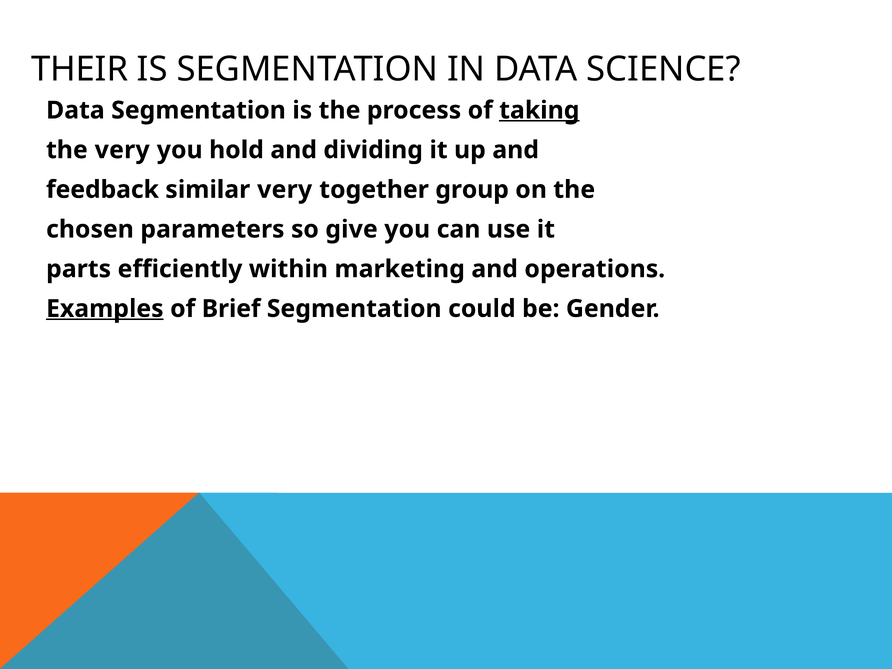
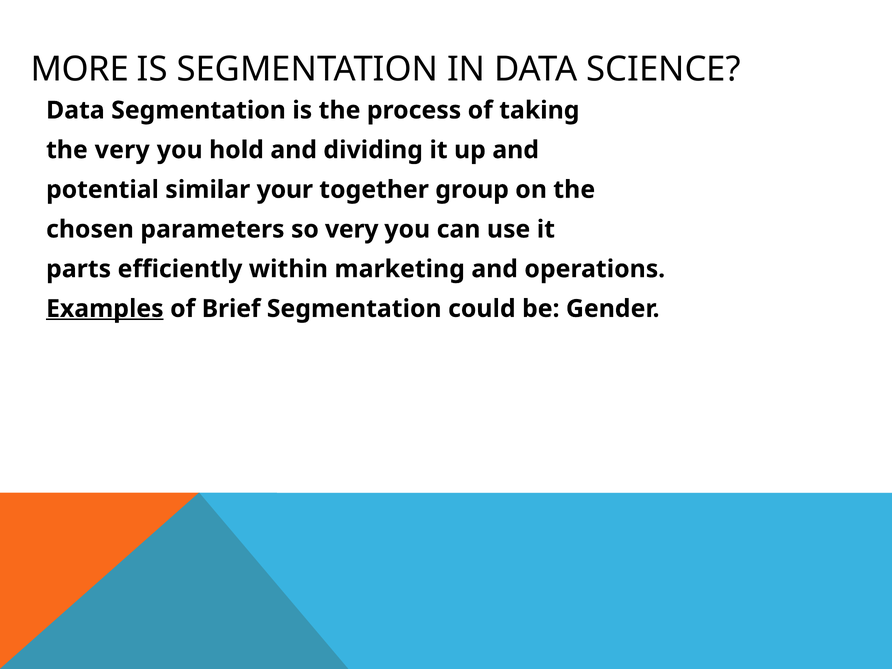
THEIR: THEIR -> MORE
taking underline: present -> none
feedback: feedback -> potential
similar very: very -> your
so give: give -> very
